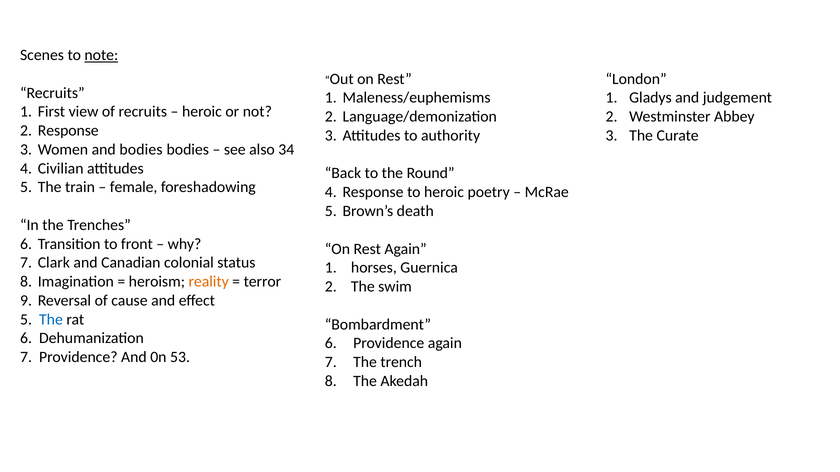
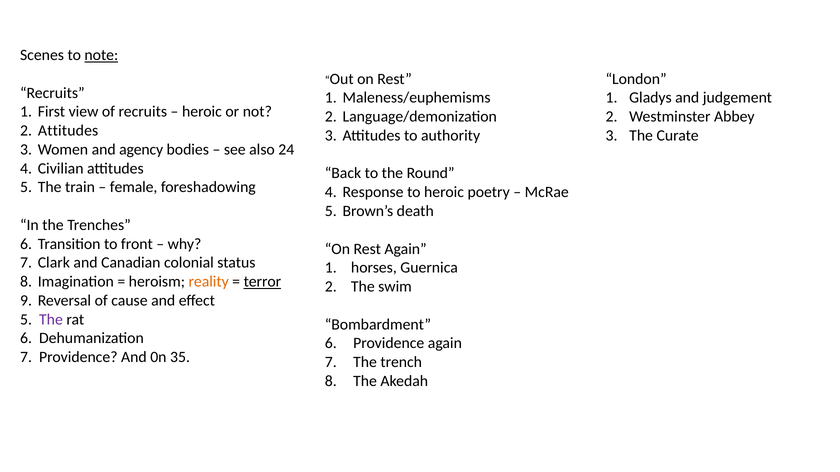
2 Response: Response -> Attitudes
and bodies: bodies -> agency
34: 34 -> 24
terror underline: none -> present
The at (51, 320) colour: blue -> purple
53: 53 -> 35
